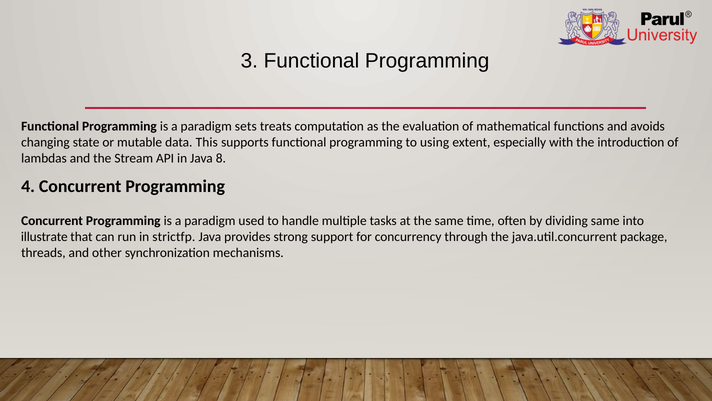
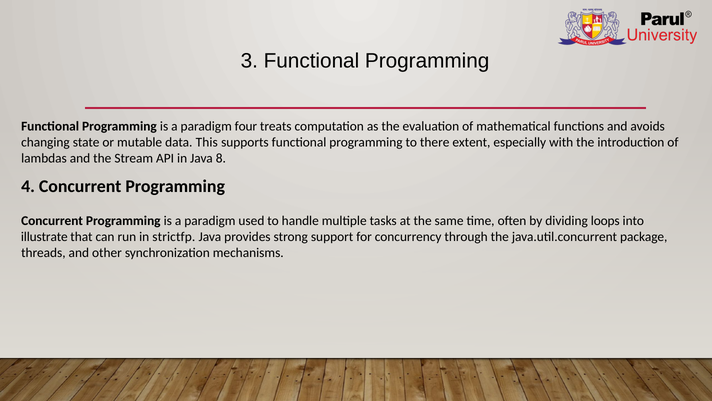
sets: sets -> four
using: using -> there
dividing same: same -> loops
